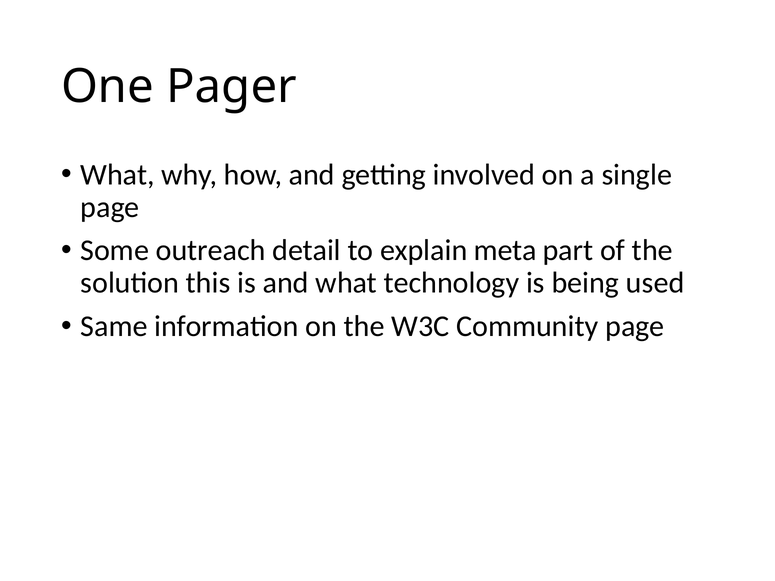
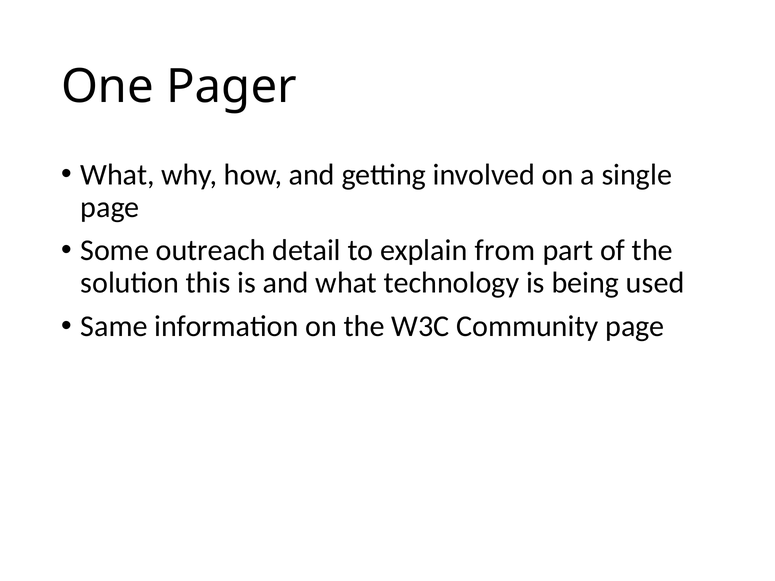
meta: meta -> from
